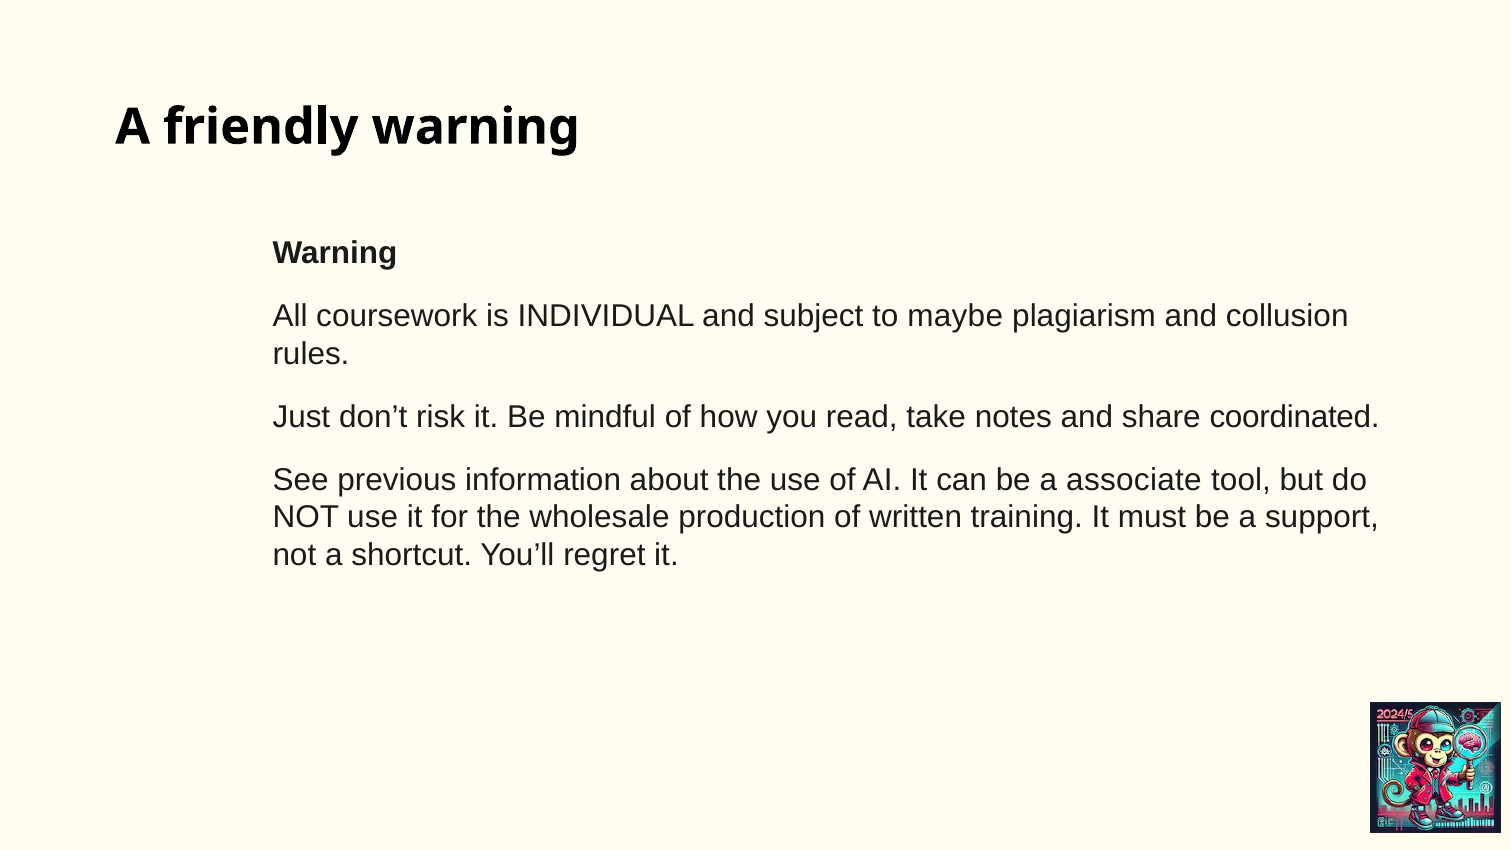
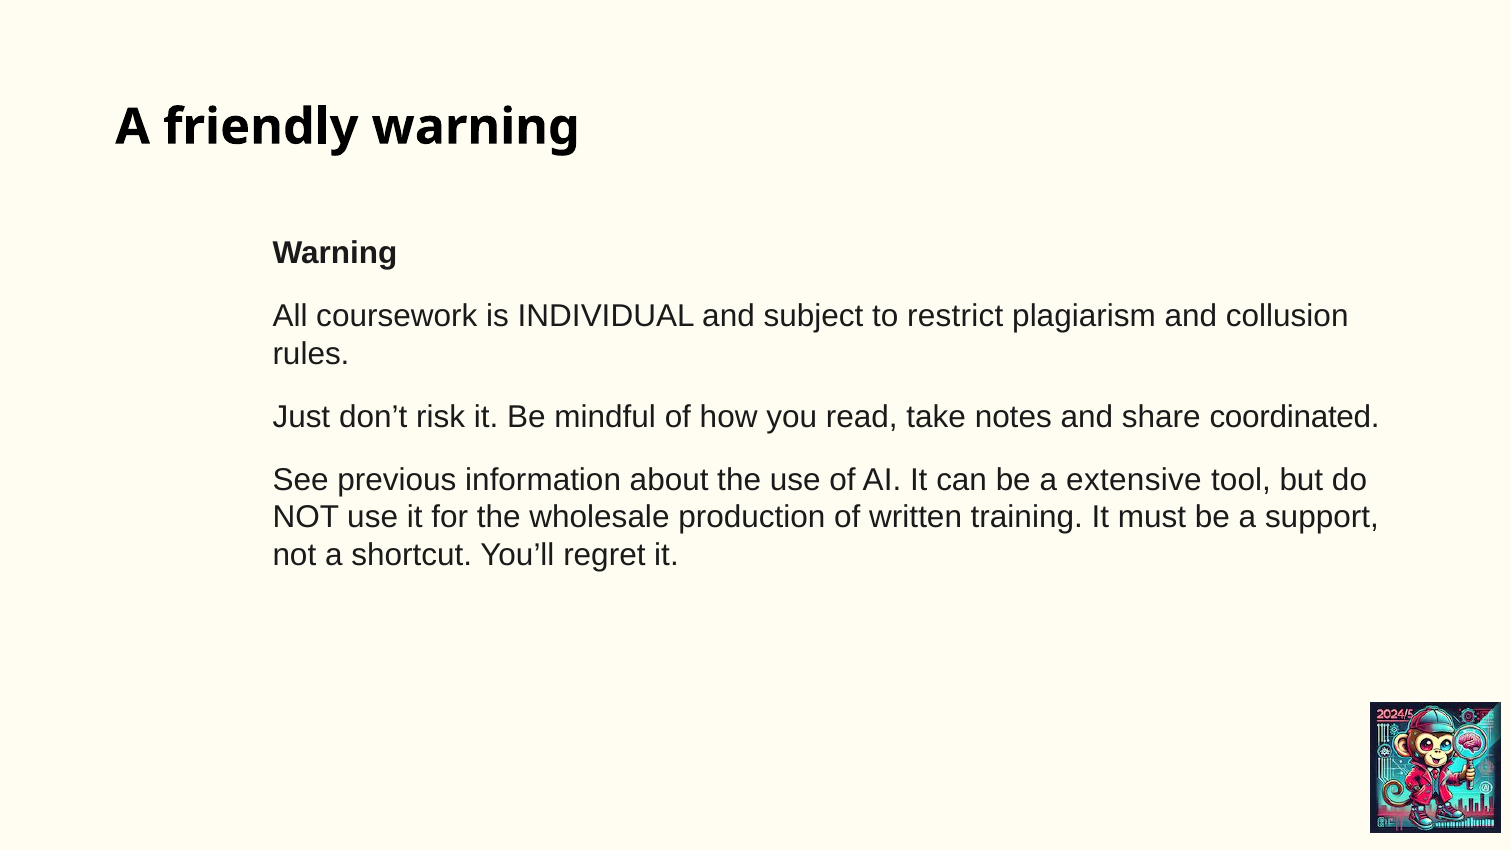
maybe: maybe -> restrict
associate: associate -> extensive
